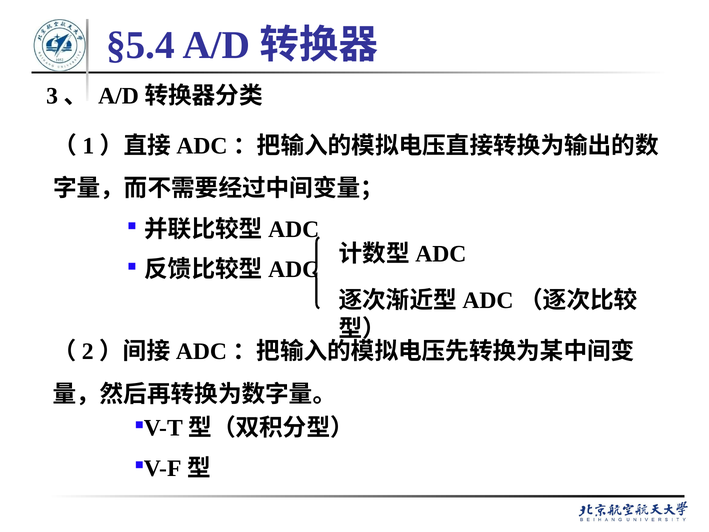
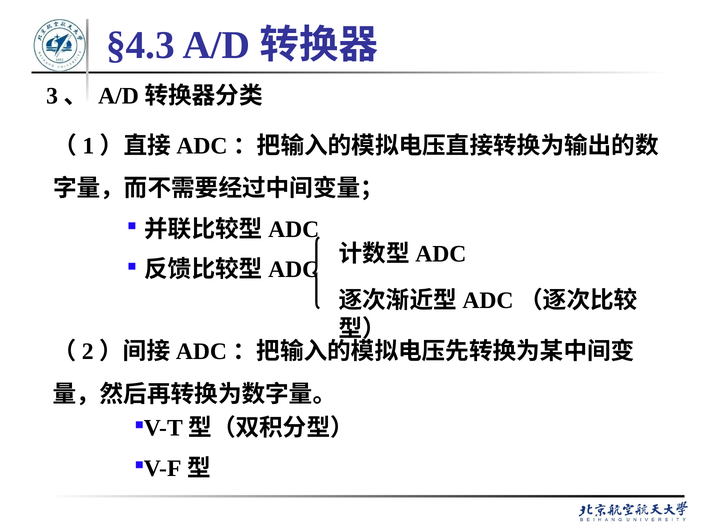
§5.4: §5.4 -> §4.3
